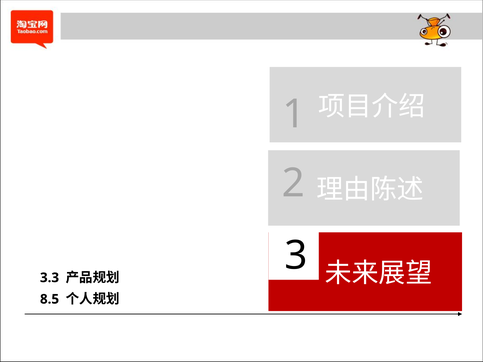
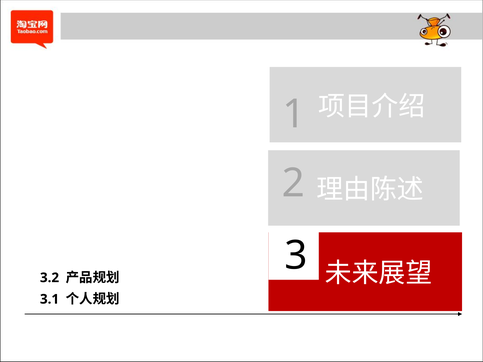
3.3: 3.3 -> 3.2
8.5: 8.5 -> 3.1
